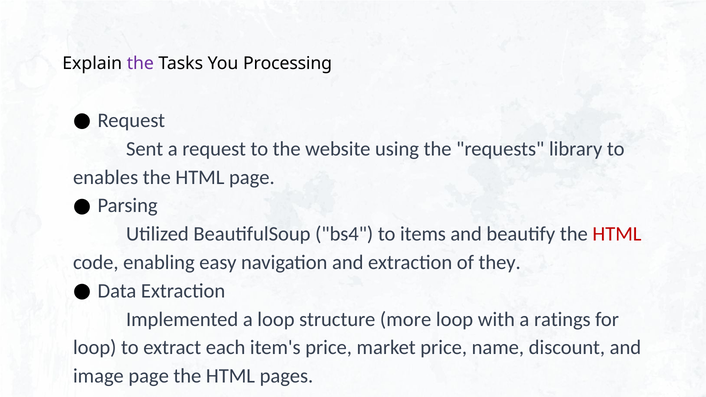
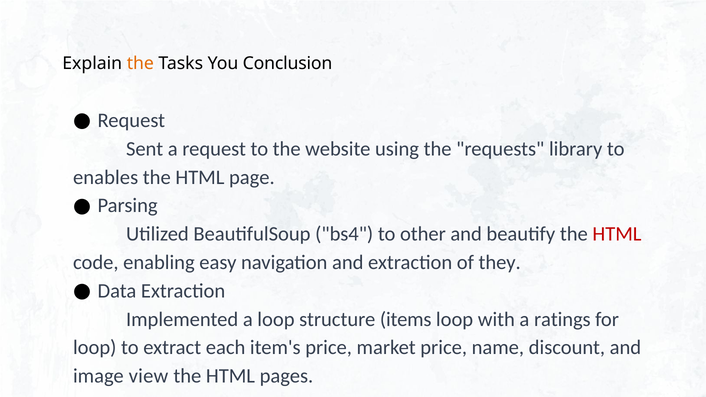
the at (140, 63) colour: purple -> orange
You Processing: Processing -> Conclusion
items: items -> other
more: more -> items
image page: page -> view
